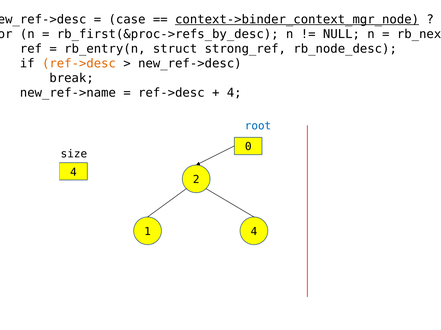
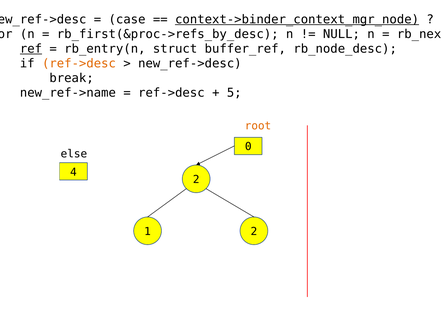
ref underline: none -> present
strong_ref: strong_ref -> buffer_ref
4 at (234, 93): 4 -> 5
root colour: blue -> orange
size: size -> else
1 4: 4 -> 2
